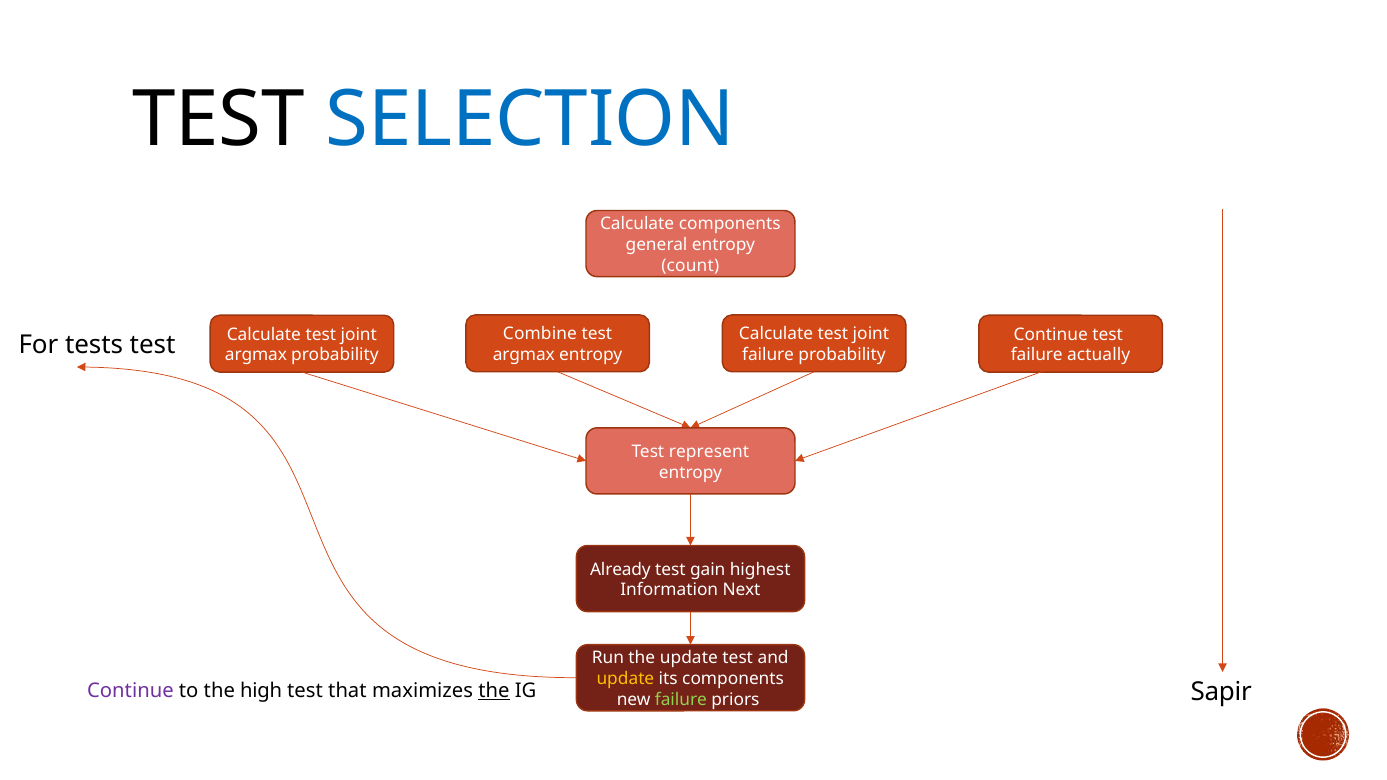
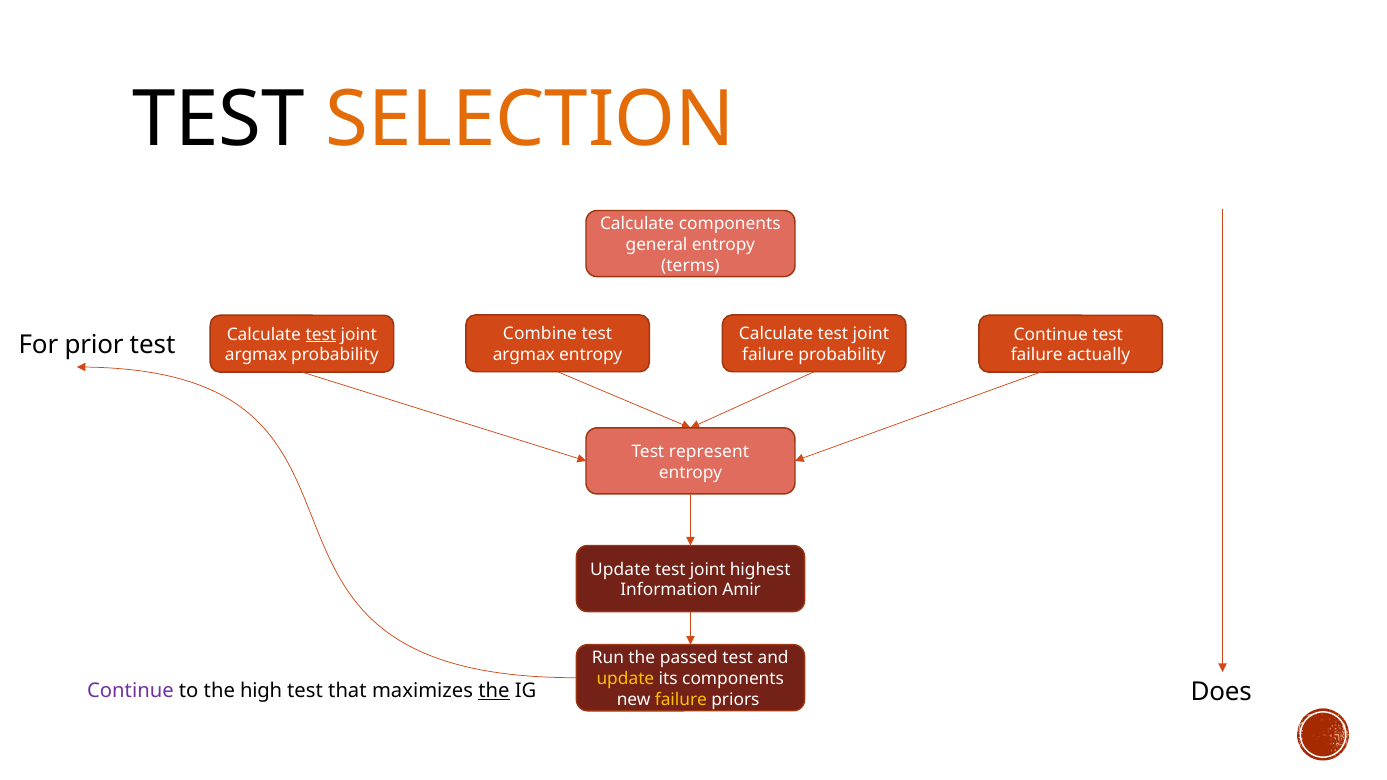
SELECTION colour: blue -> orange
count: count -> terms
test at (321, 335) underline: none -> present
tests: tests -> prior
Already at (620, 569): Already -> Update
gain at (708, 569): gain -> joint
Next: Next -> Amir
the update: update -> passed
Sapir: Sapir -> Does
failure at (681, 700) colour: light green -> yellow
